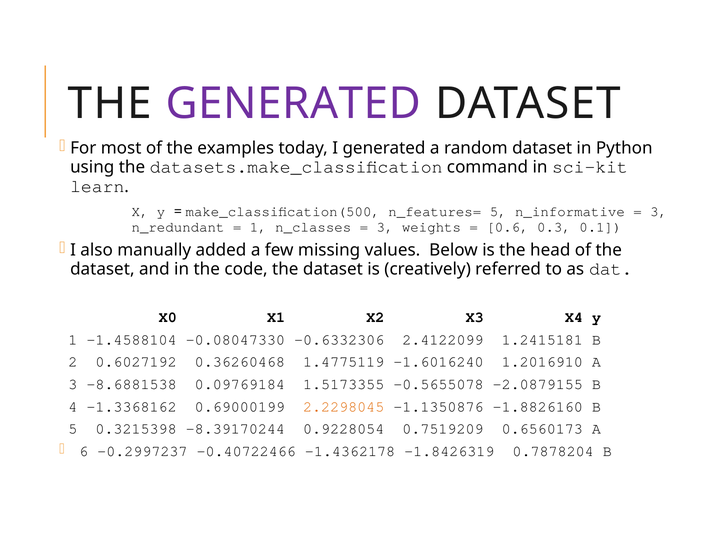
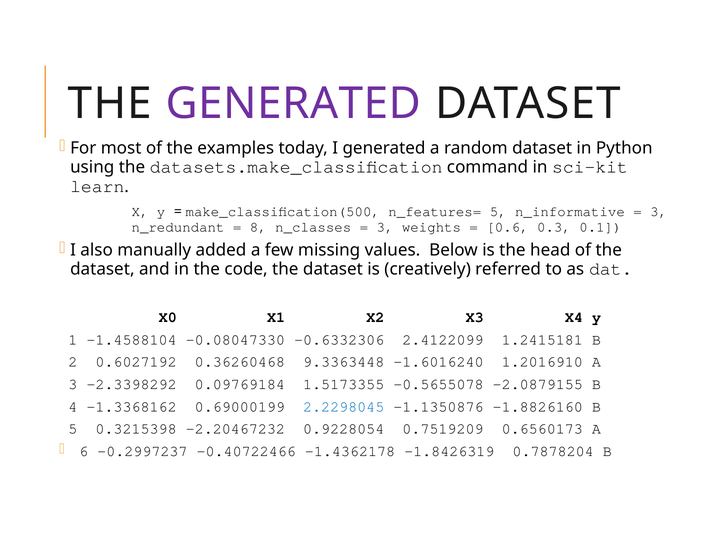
1 at (258, 227): 1 -> 8
1.4775119: 1.4775119 -> 9.3363448
-8.6881538: -8.6881538 -> -2.3398292
2.2298045 colour: orange -> blue
-8.39170244: -8.39170244 -> -2.20467232
